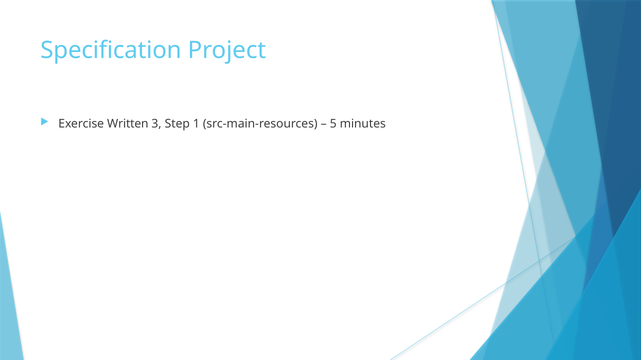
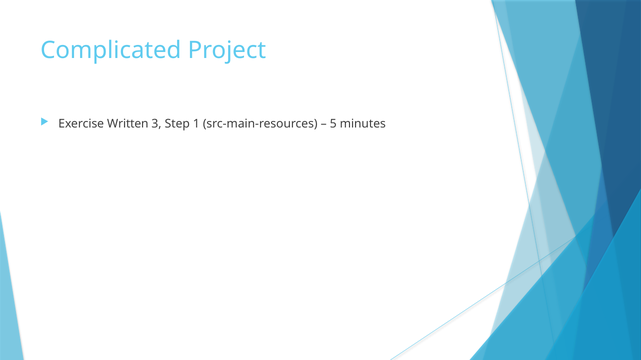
Specification: Specification -> Complicated
